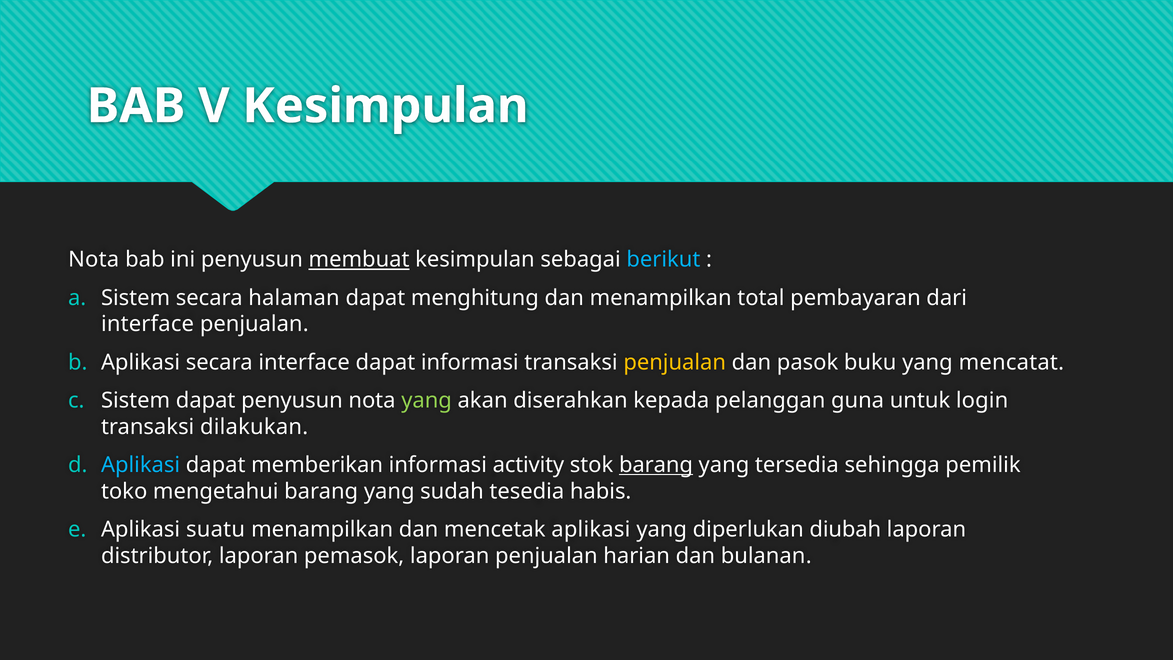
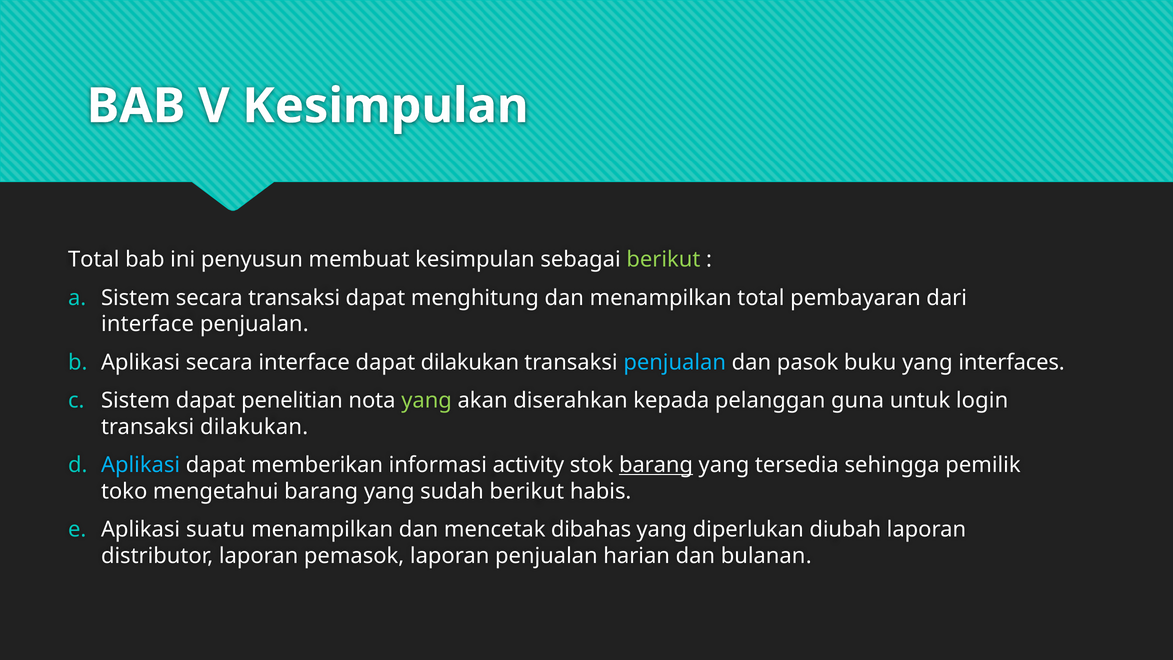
Nota at (94, 260): Nota -> Total
membuat underline: present -> none
berikut at (663, 260) colour: light blue -> light green
secara halaman: halaman -> transaksi
dapat informasi: informasi -> dilakukan
penjualan at (675, 362) colour: yellow -> light blue
mencatat: mencatat -> interfaces
dapat penyusun: penyusun -> penelitian
sudah tesedia: tesedia -> berikut
mencetak aplikasi: aplikasi -> dibahas
